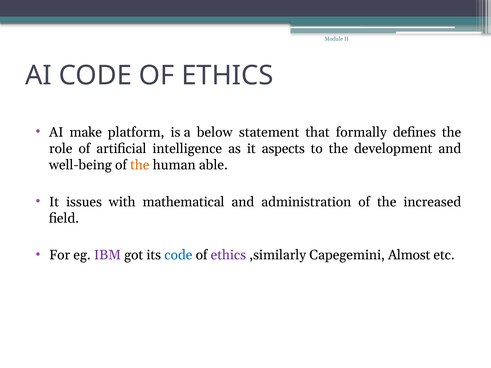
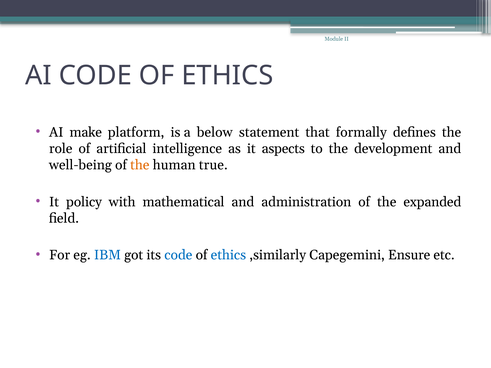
able: able -> true
issues: issues -> policy
increased: increased -> expanded
IBM colour: purple -> blue
ethics at (228, 255) colour: purple -> blue
Almost: Almost -> Ensure
